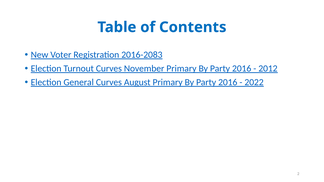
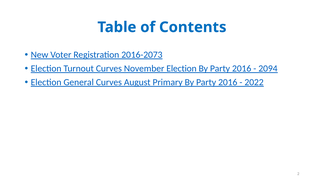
2016-2083: 2016-2083 -> 2016-2073
November Primary: Primary -> Election
2012: 2012 -> 2094
